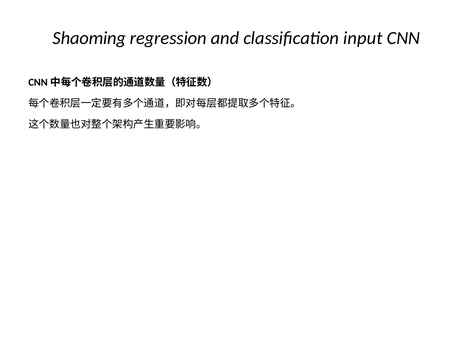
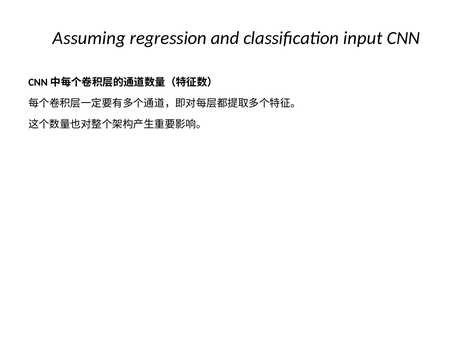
Shaoming: Shaoming -> Assuming
